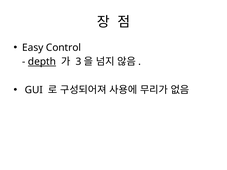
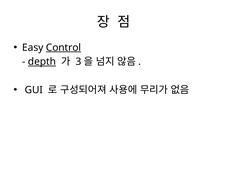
Control underline: none -> present
